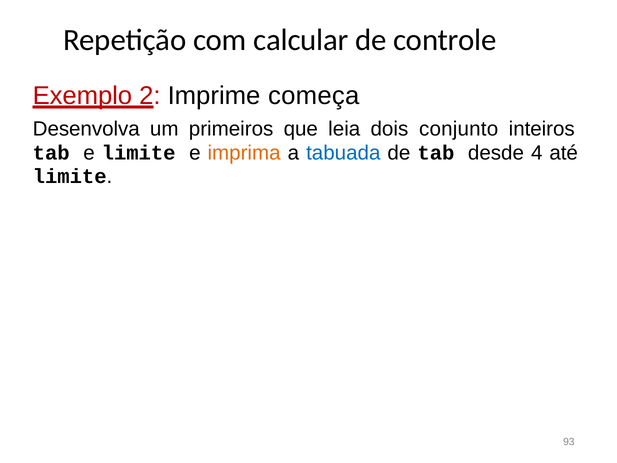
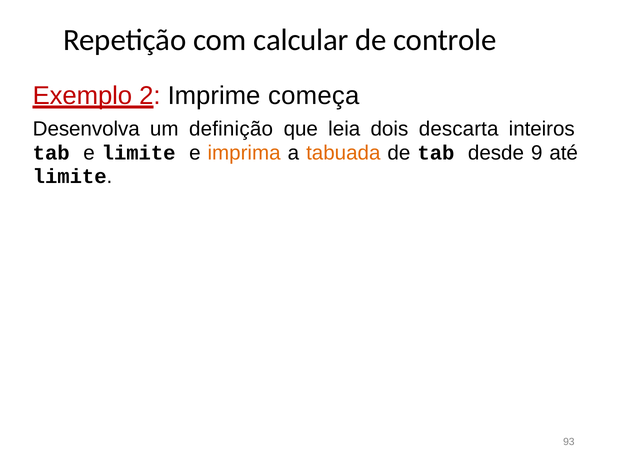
primeiros: primeiros -> definição
conjunto: conjunto -> descarta
tabuada colour: blue -> orange
4: 4 -> 9
